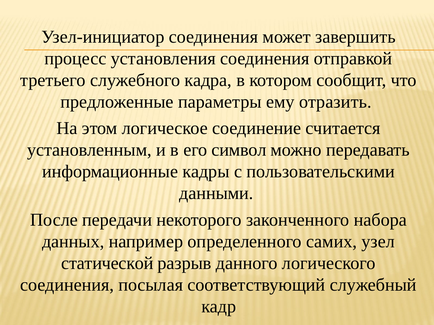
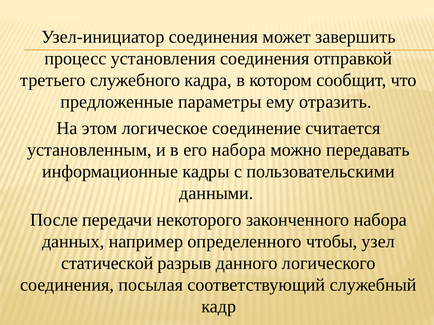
его символ: символ -> набора
самих: самих -> чтобы
